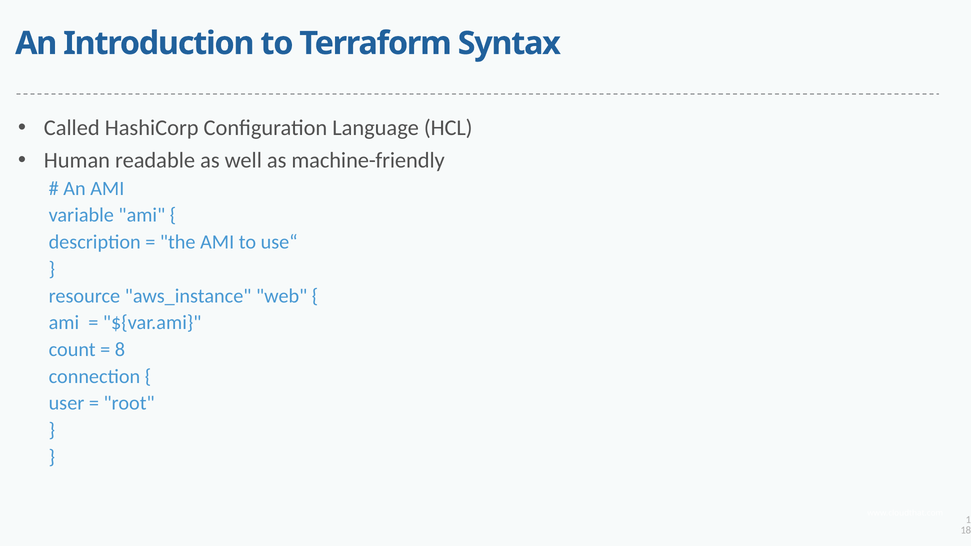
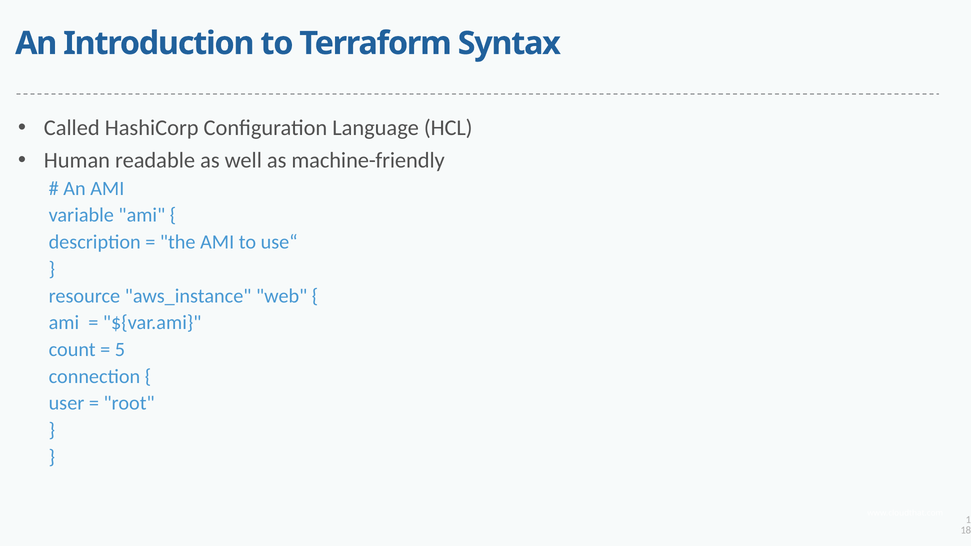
8: 8 -> 5
